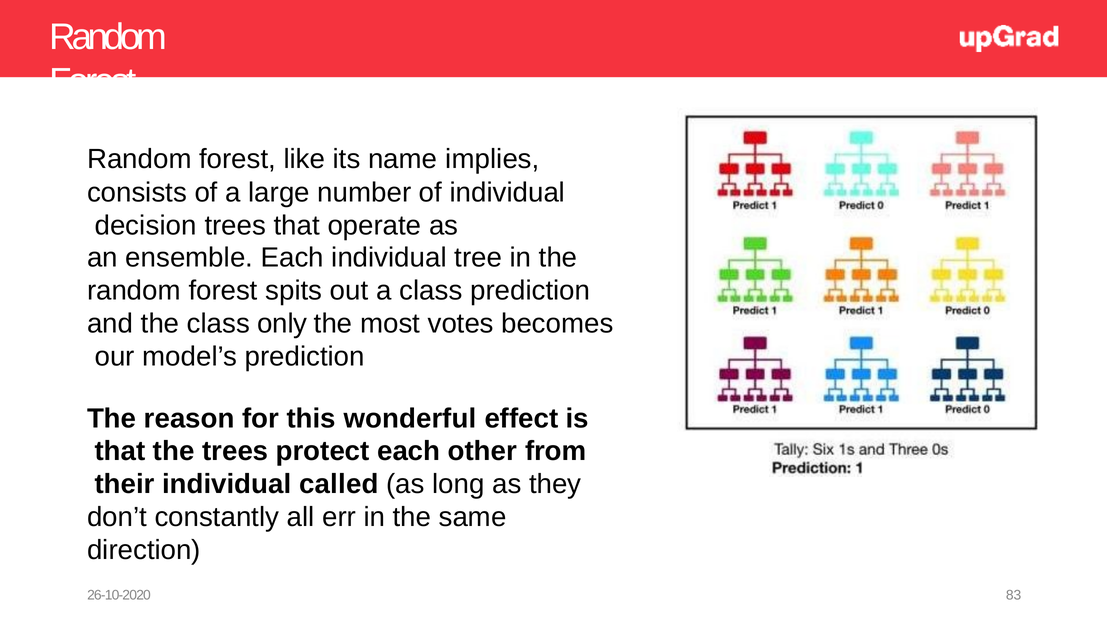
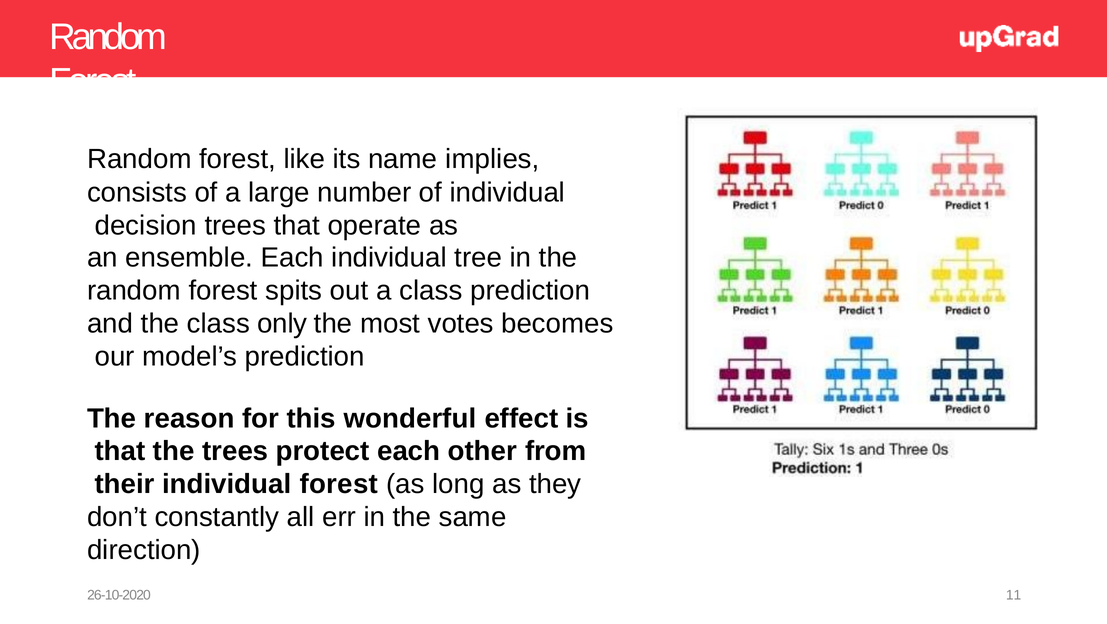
individual called: called -> forest
83: 83 -> 11
